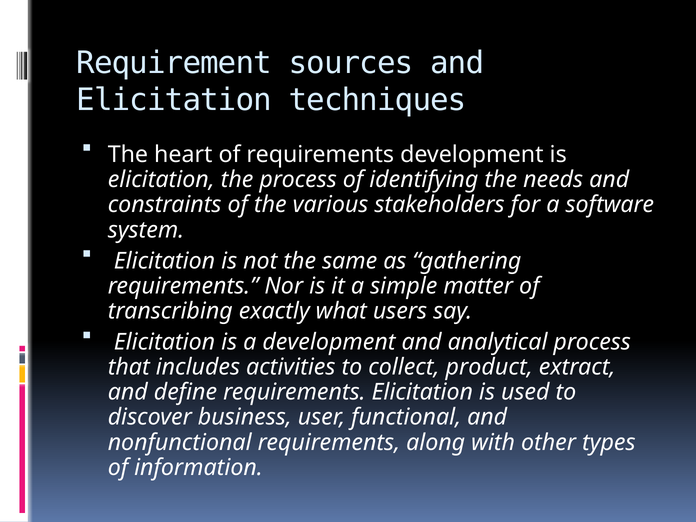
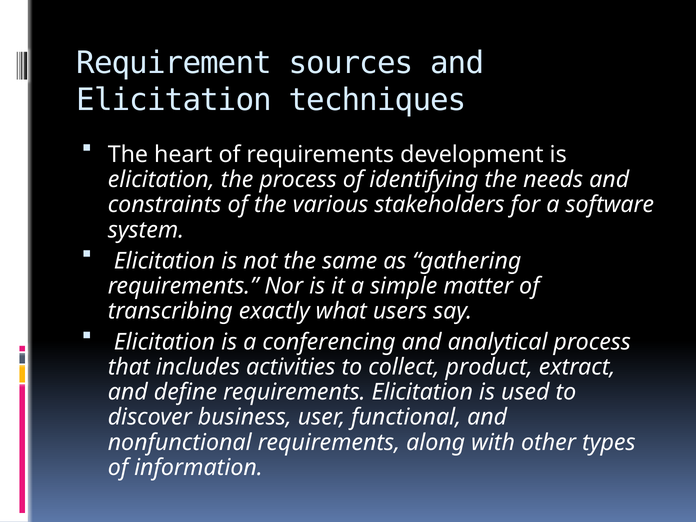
a development: development -> conferencing
